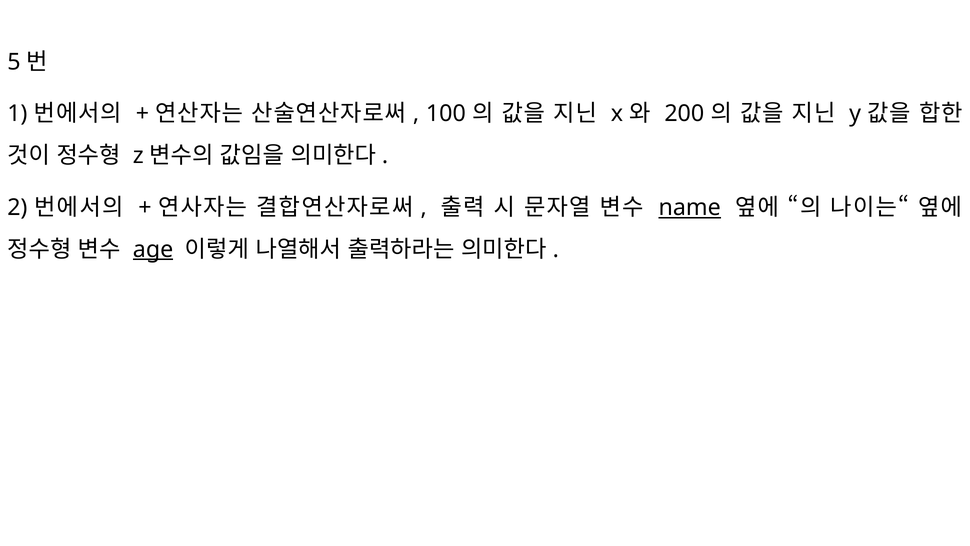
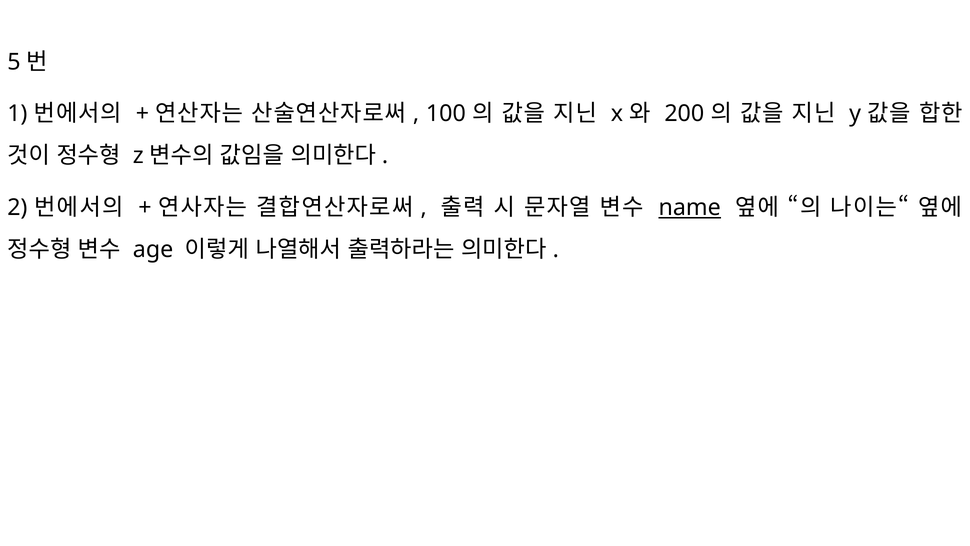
age underline: present -> none
